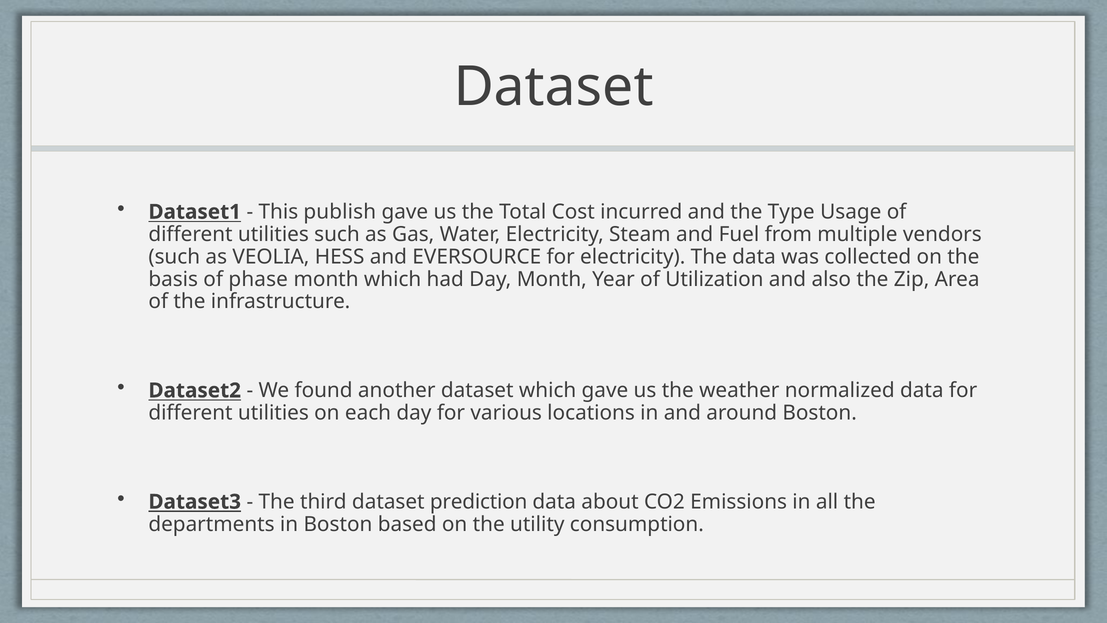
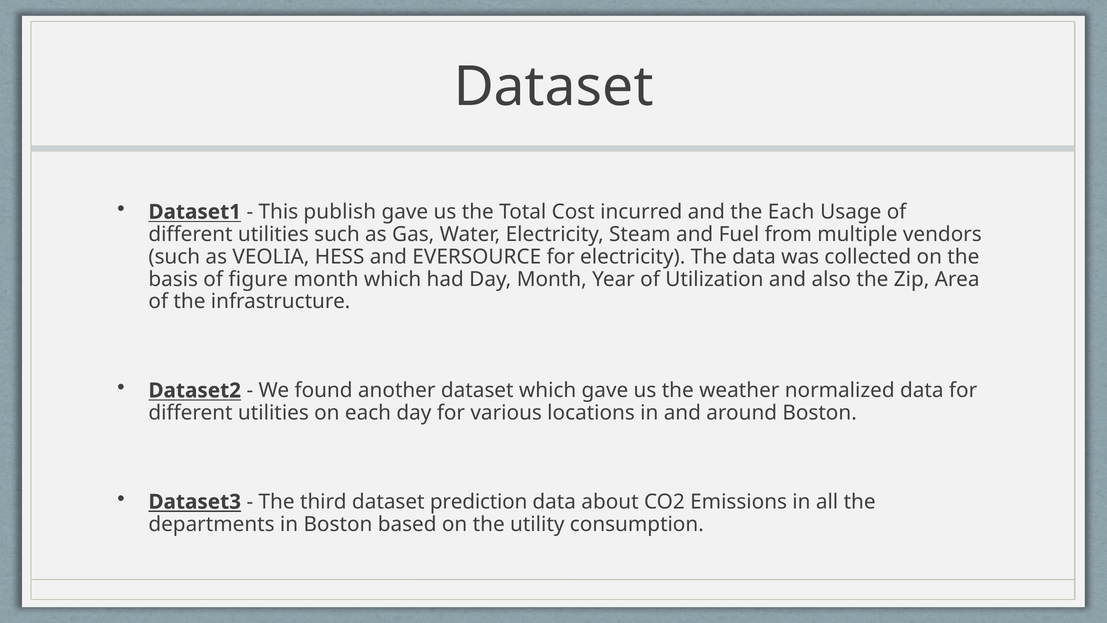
the Type: Type -> Each
phase: phase -> figure
